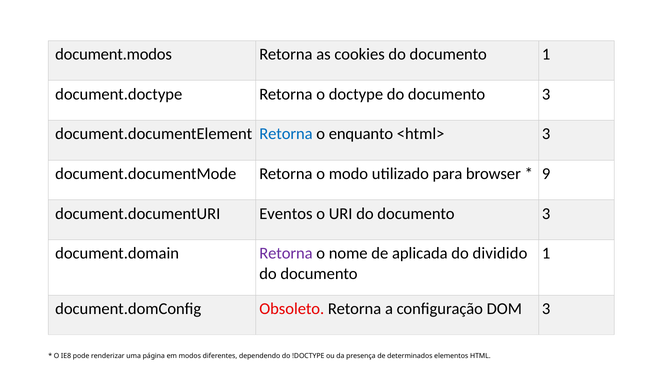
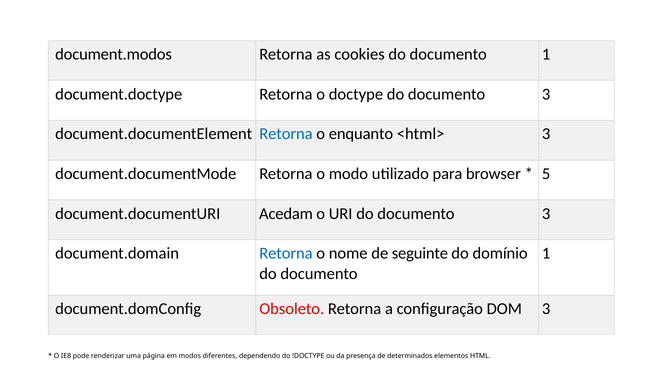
9: 9 -> 5
Eventos: Eventos -> Acedam
Retorna at (286, 254) colour: purple -> blue
aplicada: aplicada -> seguinte
dividido: dividido -> domínio
